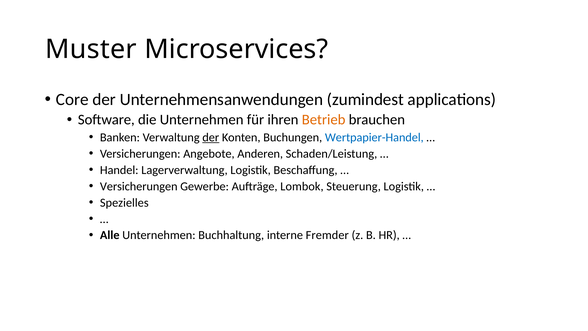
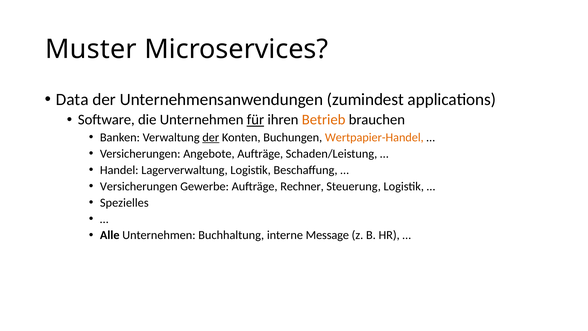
Core: Core -> Data
für underline: none -> present
Wertpapier-Handel colour: blue -> orange
Angebote Anderen: Anderen -> Aufträge
Lombok: Lombok -> Rechner
Fremder: Fremder -> Message
